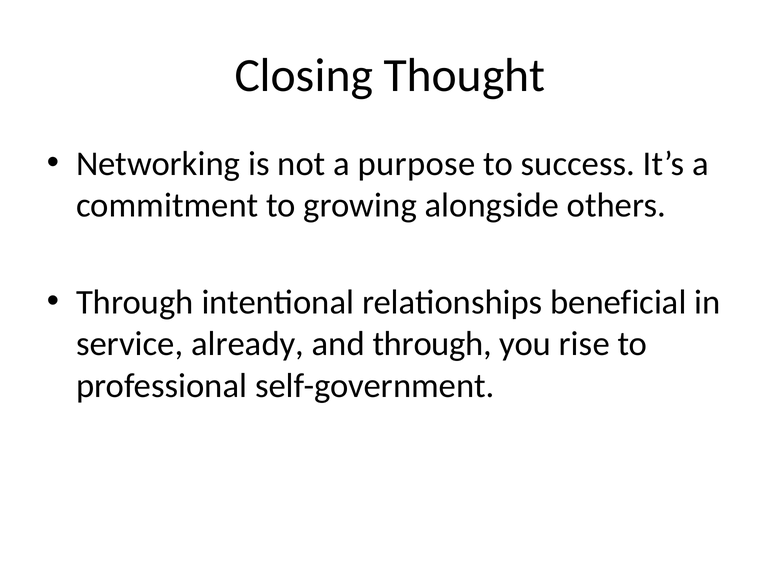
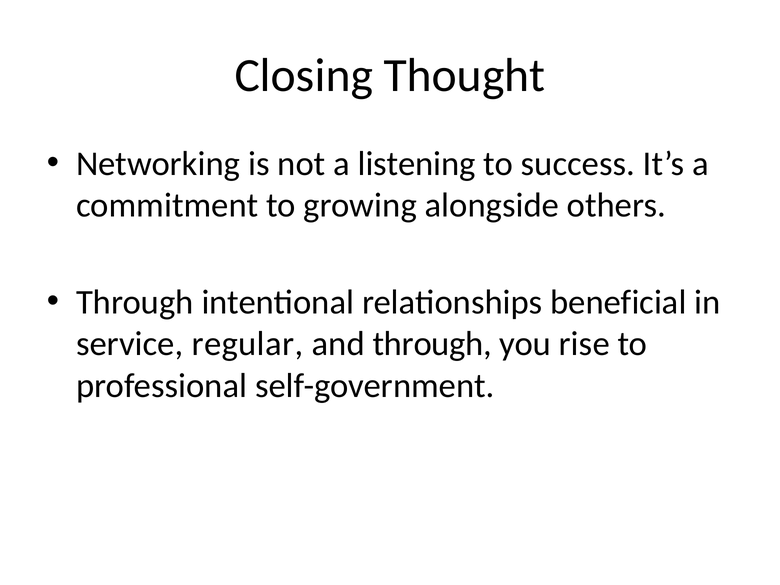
purpose: purpose -> listening
already: already -> regular
